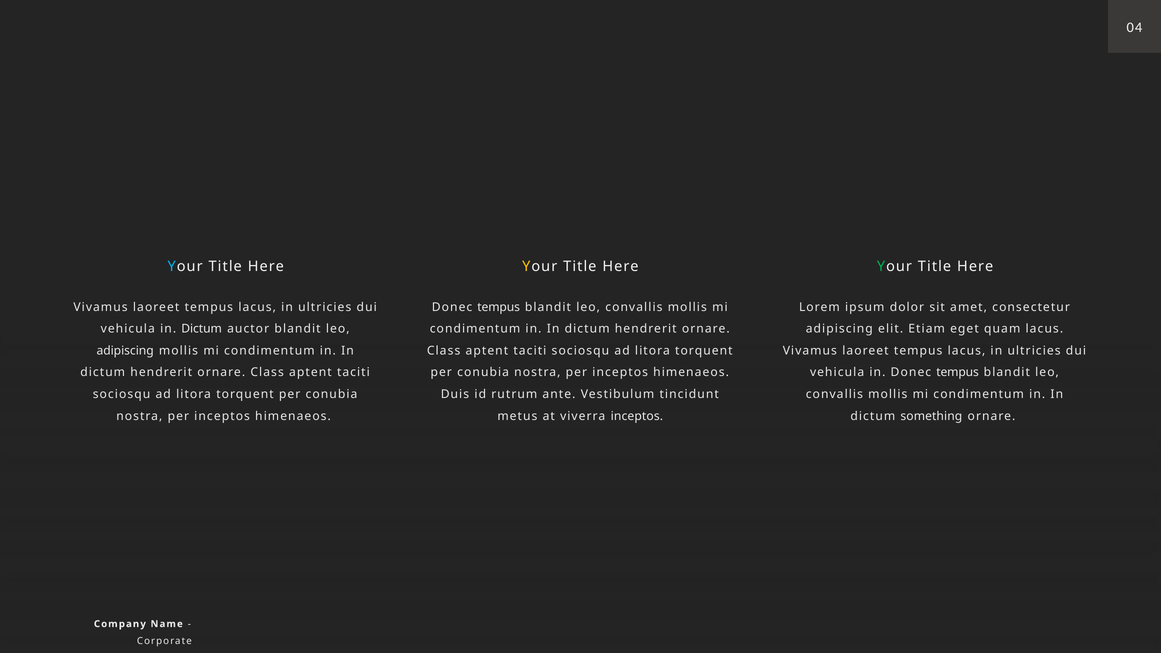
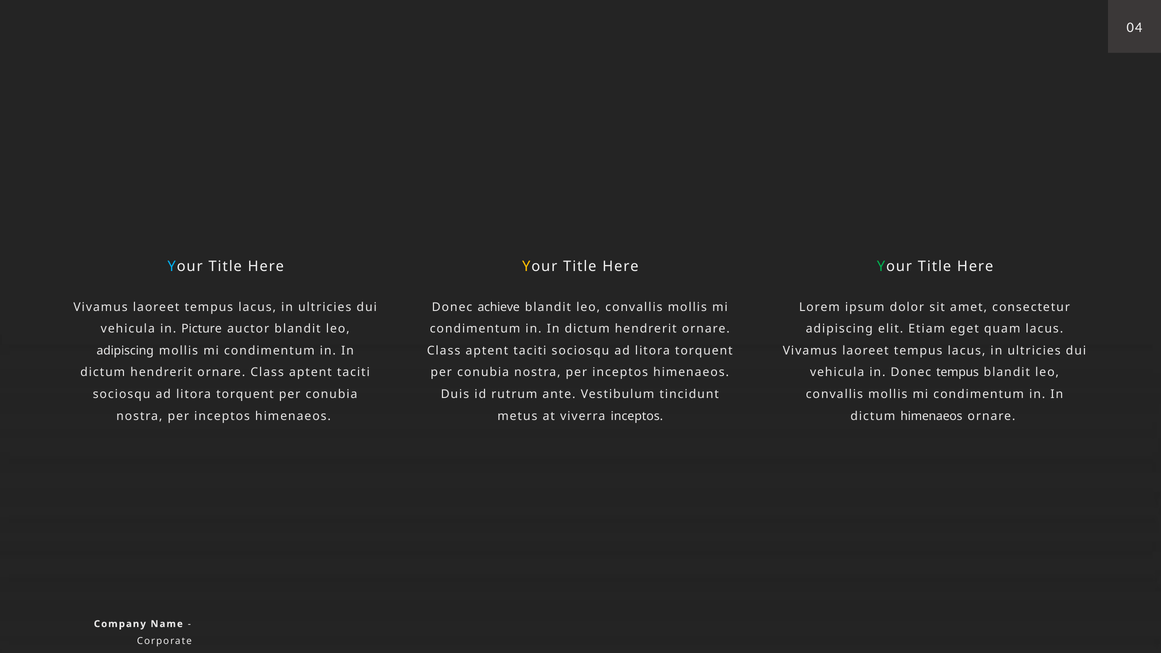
tempus at (499, 307): tempus -> achieve
vehicula in Dictum: Dictum -> Picture
dictum something: something -> himenaeos
